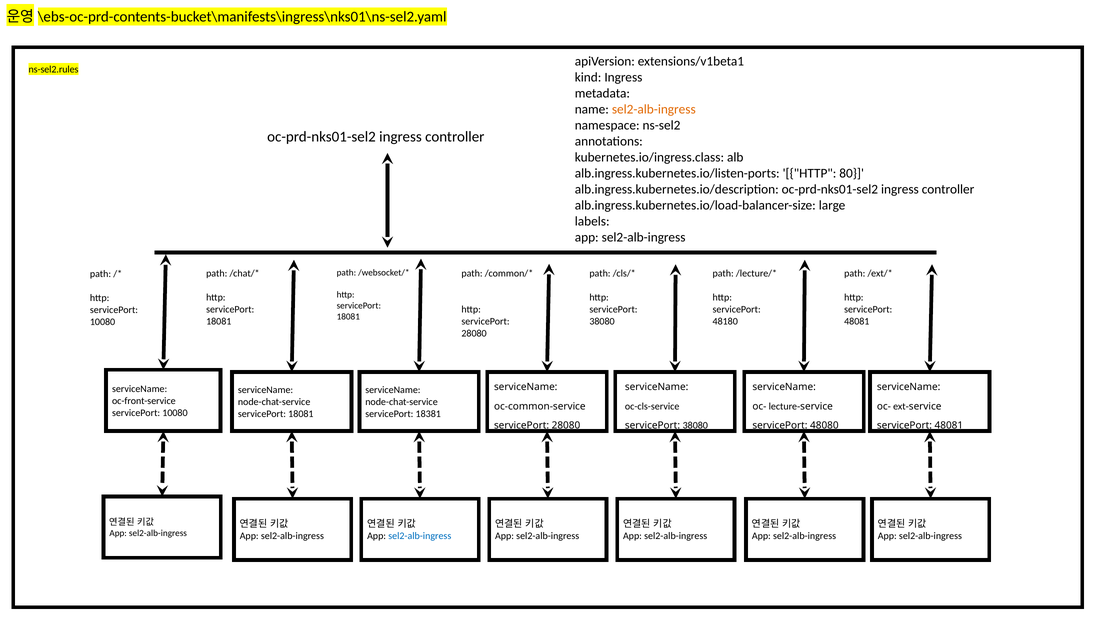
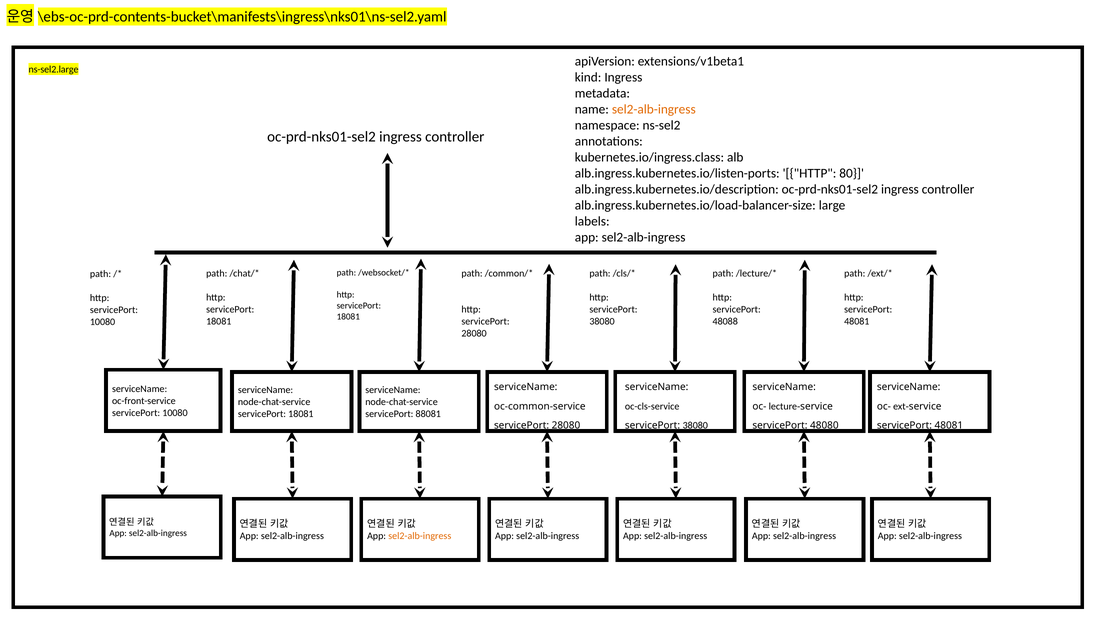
ns-sel2.rules: ns-sel2.rules -> ns-sel2.large
48180: 48180 -> 48088
18381: 18381 -> 88081
sel2-alb-ingress at (420, 536) colour: blue -> orange
